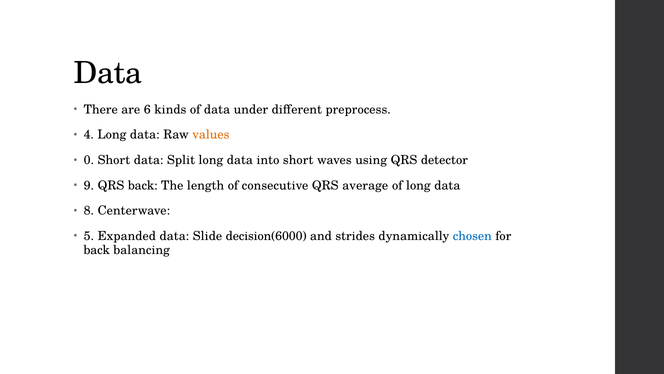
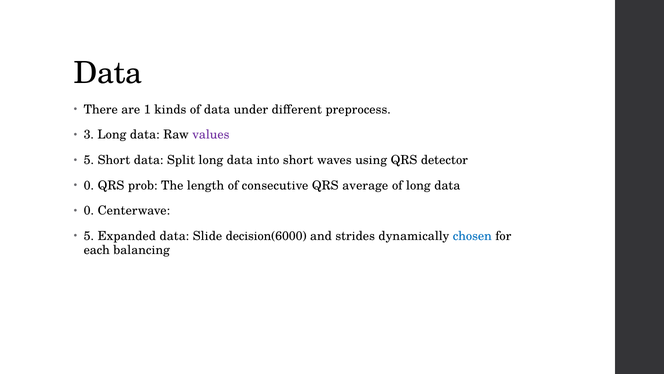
6: 6 -> 1
4: 4 -> 3
values colour: orange -> purple
0 at (89, 160): 0 -> 5
9 at (89, 185): 9 -> 0
QRS back: back -> prob
8 at (89, 210): 8 -> 0
back at (97, 250): back -> each
